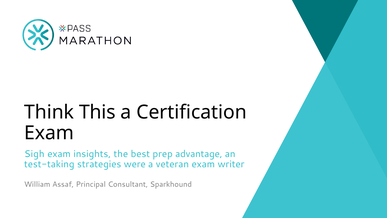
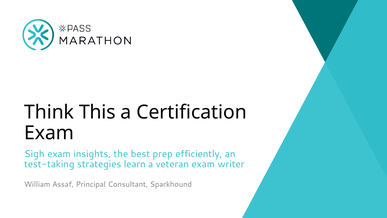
advantage: advantage -> efficiently
were: were -> learn
